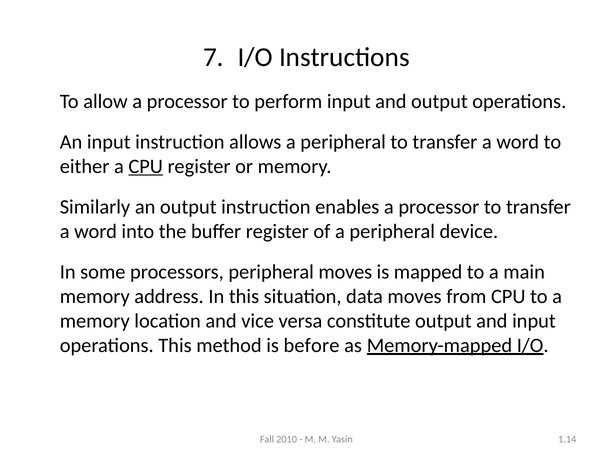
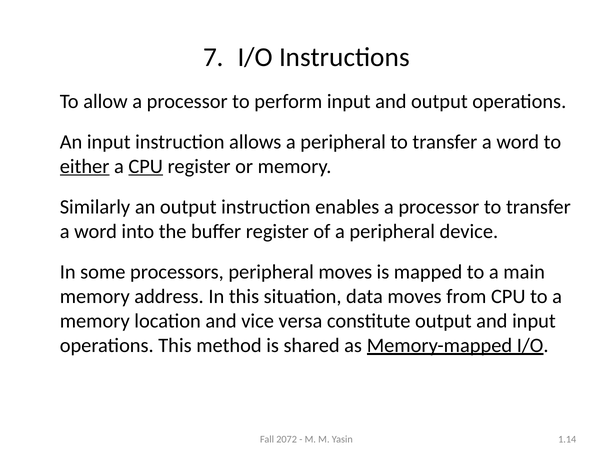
either underline: none -> present
before: before -> shared
2010: 2010 -> 2072
